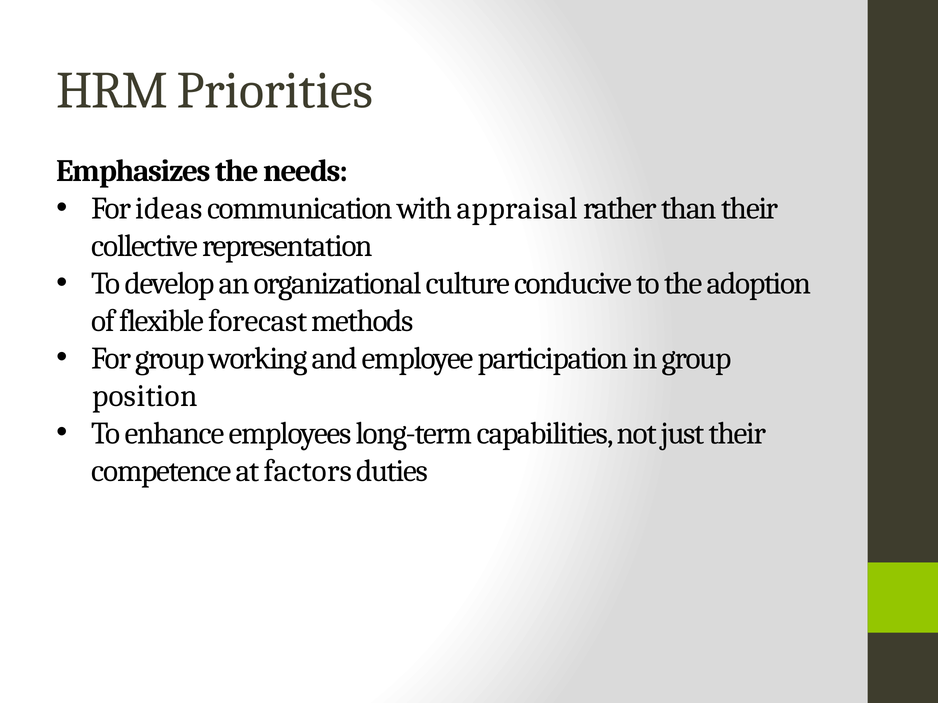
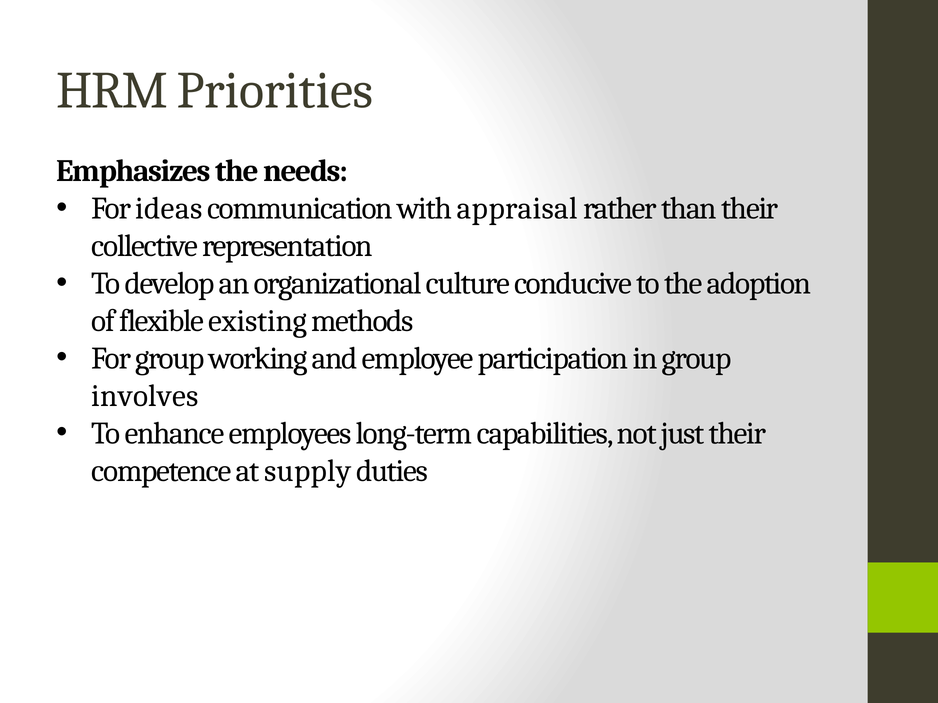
forecast: forecast -> existing
position: position -> involves
factors: factors -> supply
